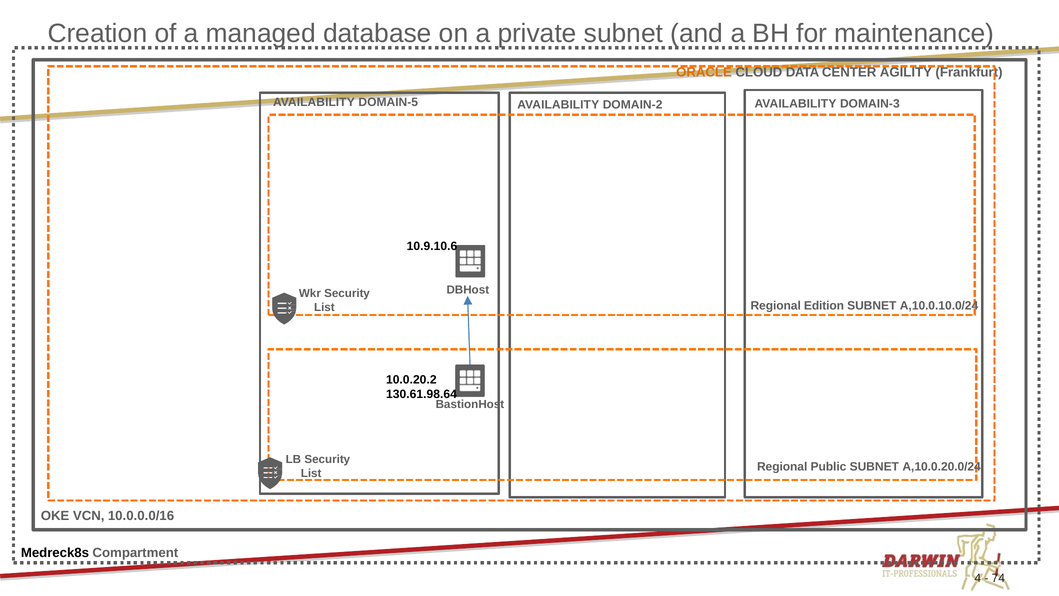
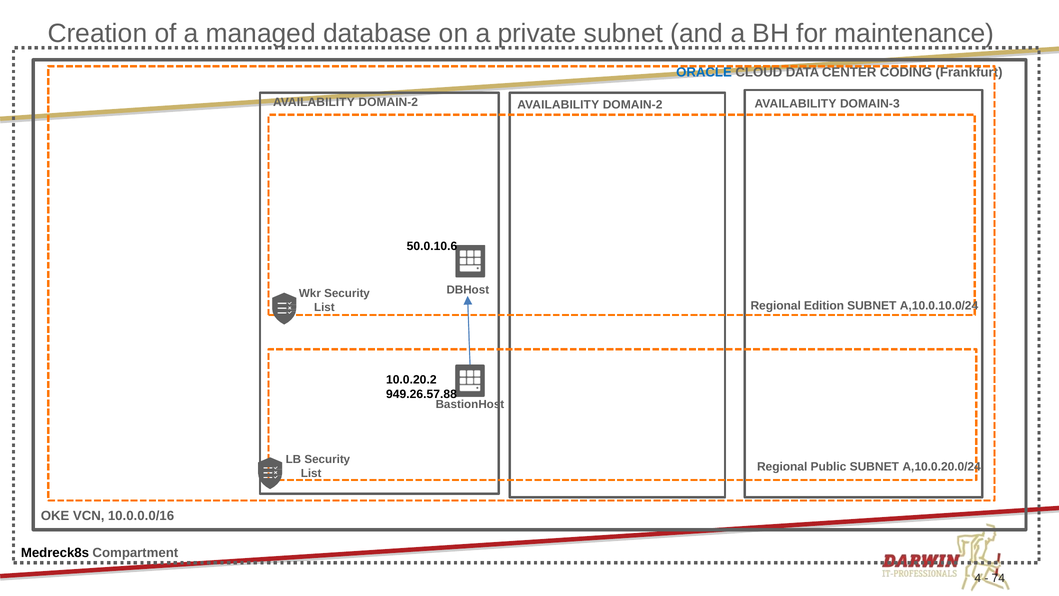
ORACLE colour: orange -> blue
AGILITY: AGILITY -> CODING
DOMAIN-5 at (388, 102): DOMAIN-5 -> DOMAIN-2
10.9.10.6: 10.9.10.6 -> 50.0.10.6
130.61.98.64: 130.61.98.64 -> 949.26.57.88
